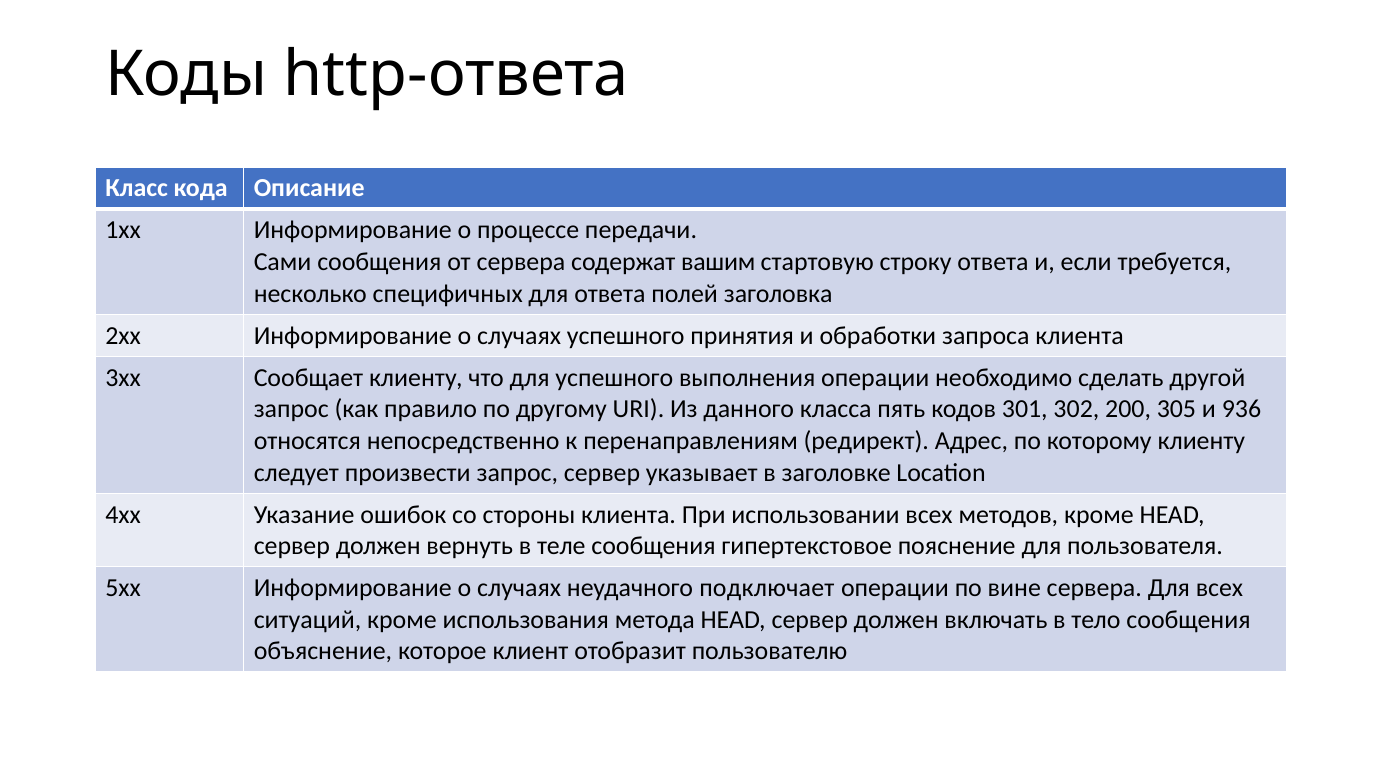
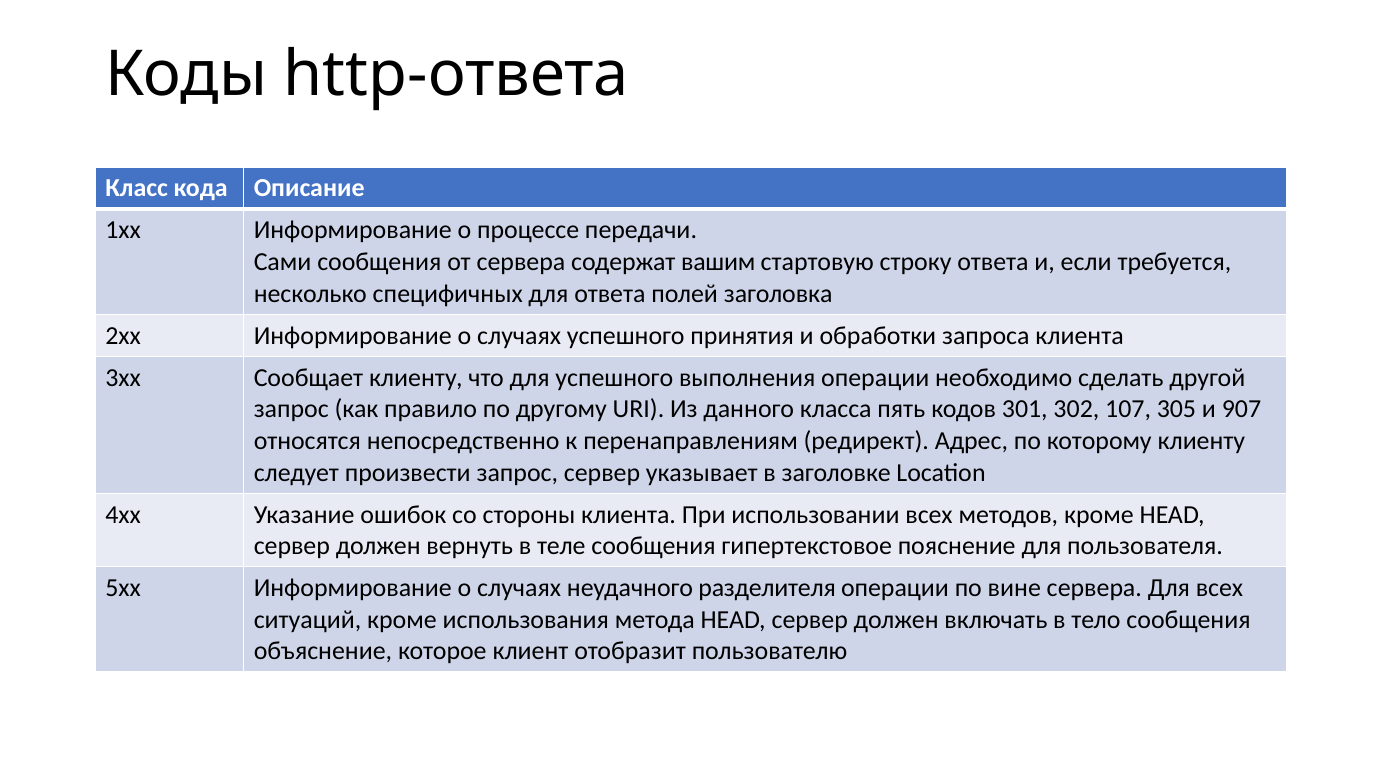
200: 200 -> 107
936: 936 -> 907
подключает: подключает -> разделителя
